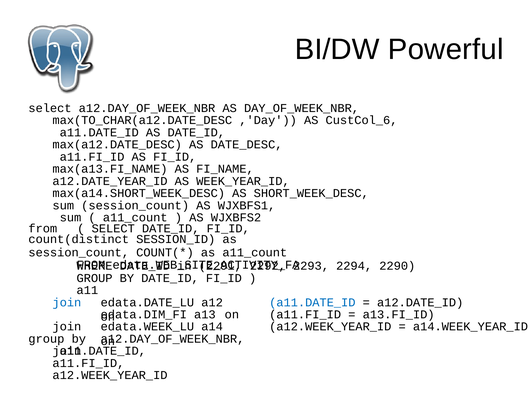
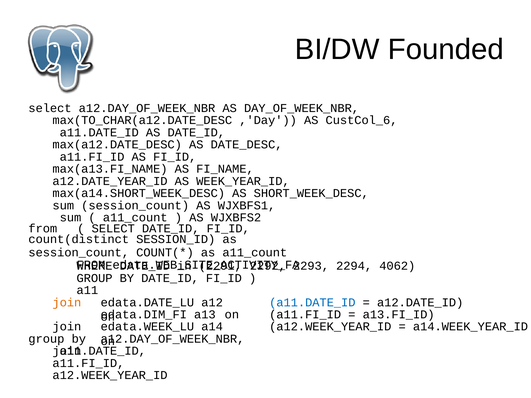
Powerful: Powerful -> Founded
2290: 2290 -> 4062
join at (67, 302) colour: blue -> orange
